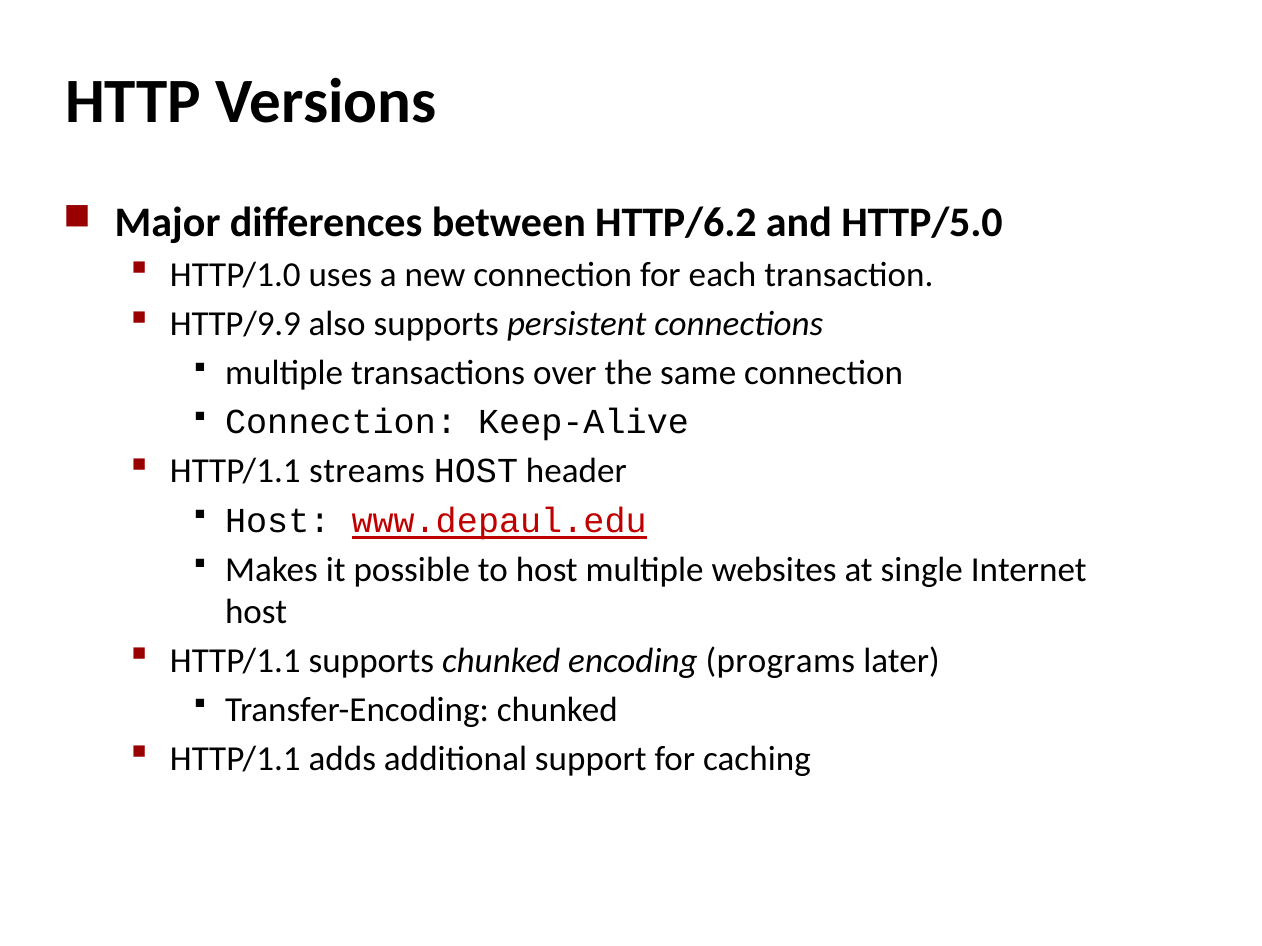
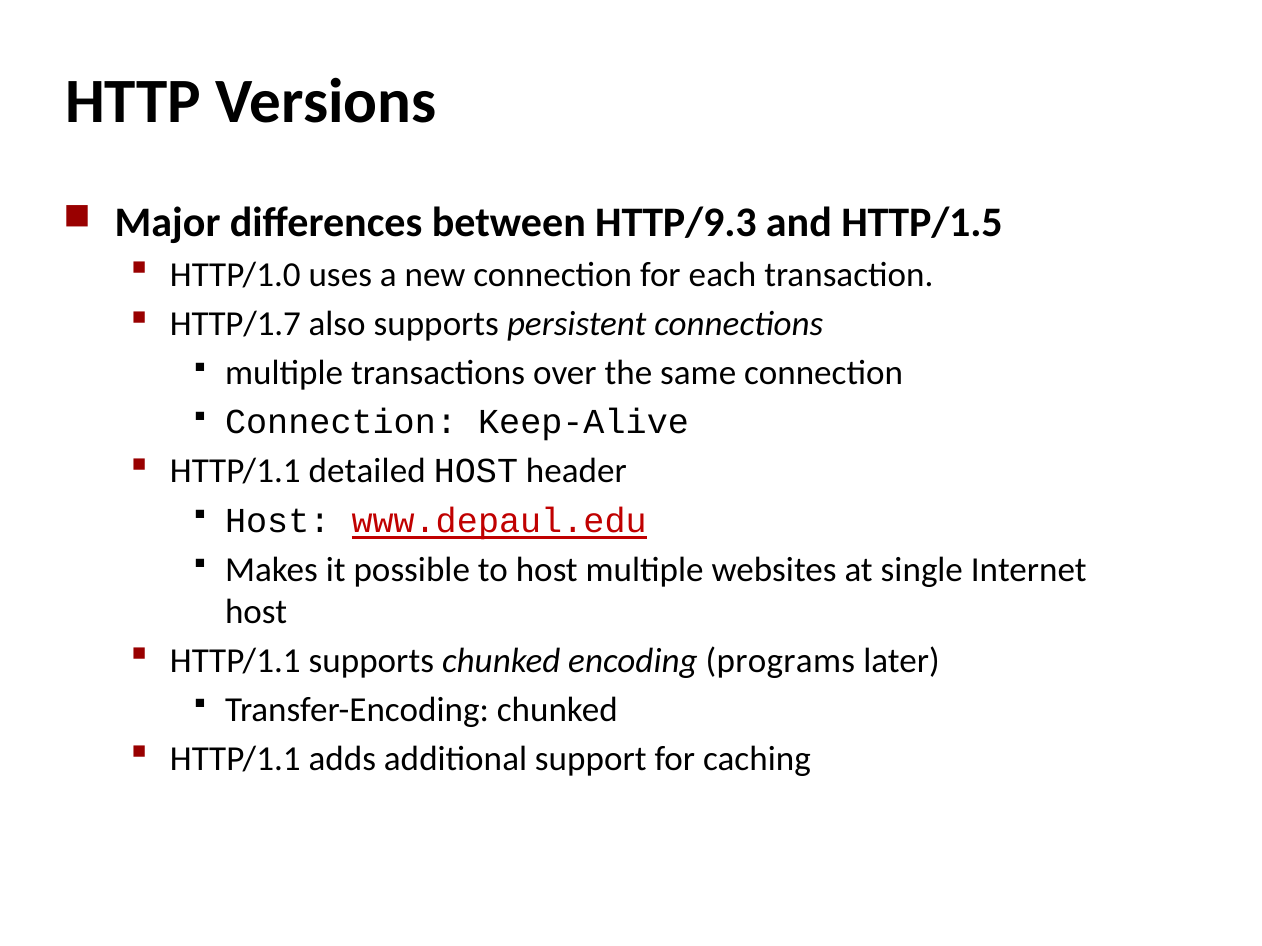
HTTP/6.2: HTTP/6.2 -> HTTP/9.3
HTTP/5.0: HTTP/5.0 -> HTTP/1.5
HTTP/9.9: HTTP/9.9 -> HTTP/1.7
streams: streams -> detailed
